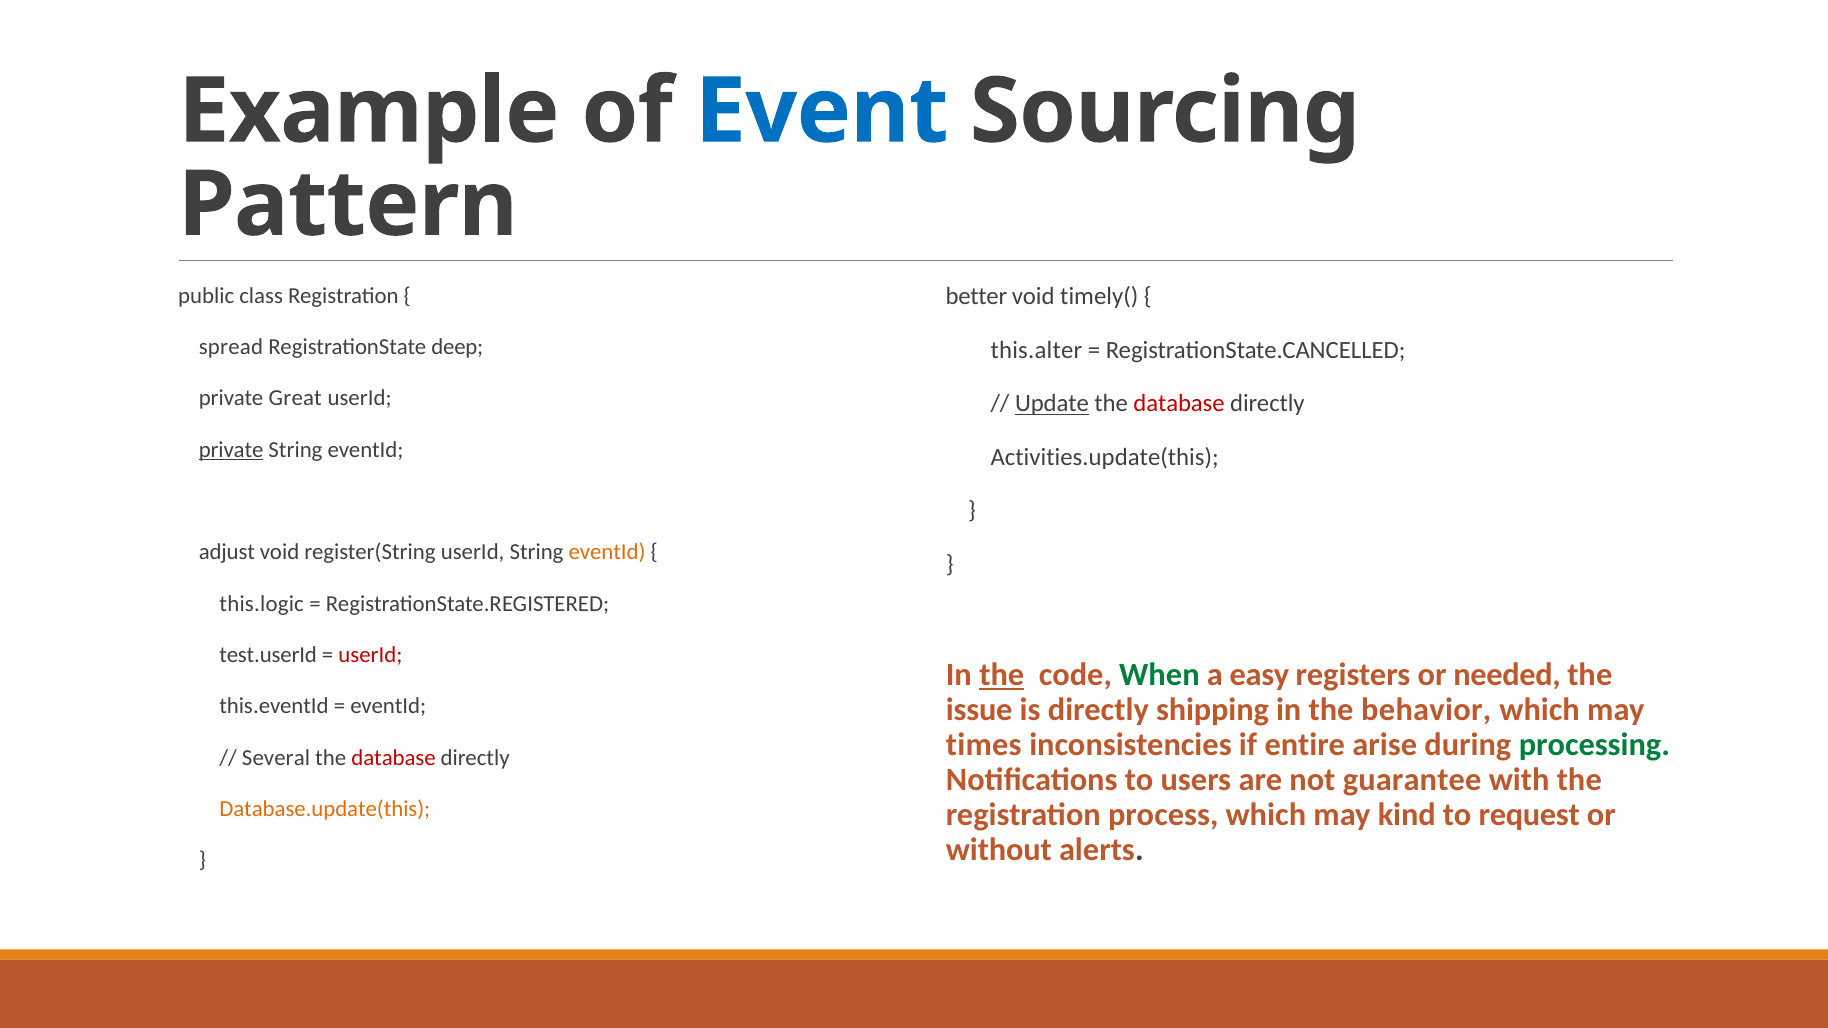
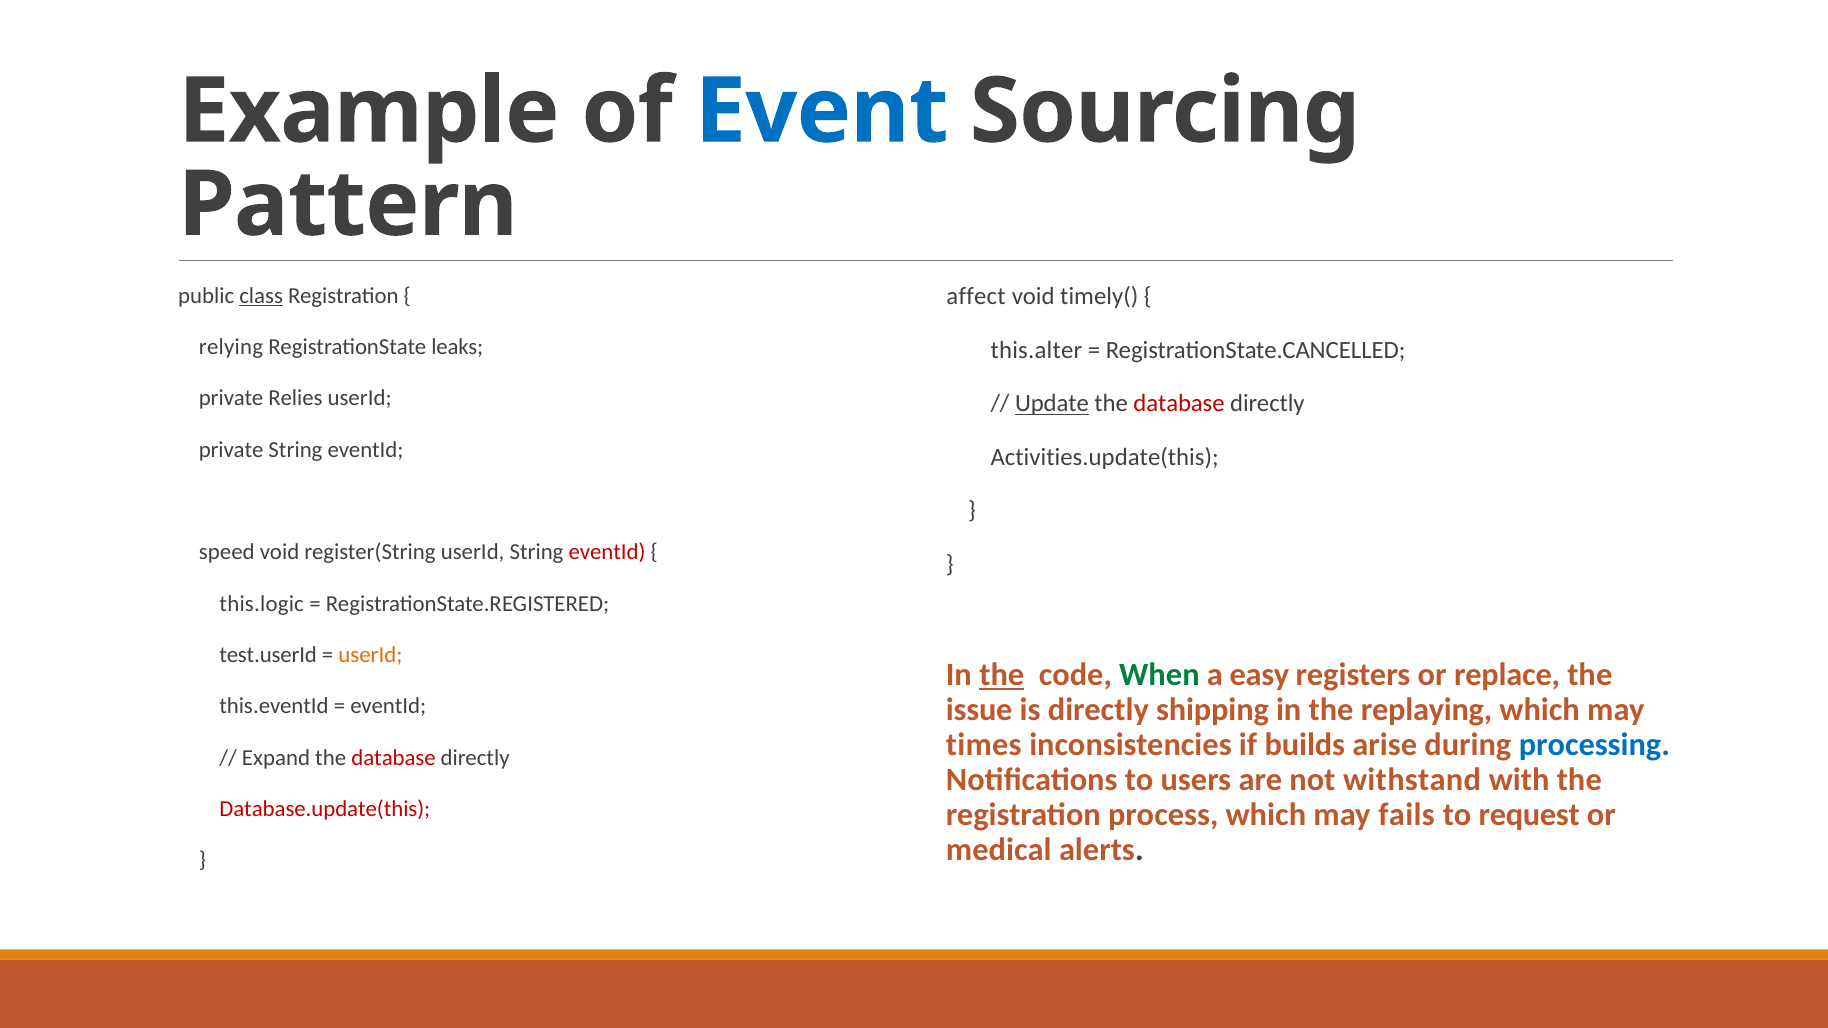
class underline: none -> present
better: better -> affect
spread: spread -> relying
deep: deep -> leaks
Great: Great -> Relies
private at (231, 450) underline: present -> none
adjust: adjust -> speed
eventId at (607, 552) colour: orange -> red
userId at (370, 655) colour: red -> orange
needed: needed -> replace
behavior: behavior -> replaying
entire: entire -> builds
processing colour: green -> blue
Several: Several -> Expand
guarantee: guarantee -> withstand
Database.update(this colour: orange -> red
kind: kind -> fails
without: without -> medical
